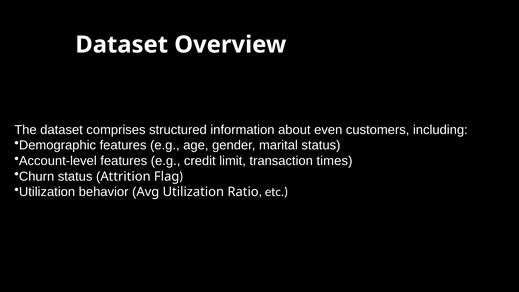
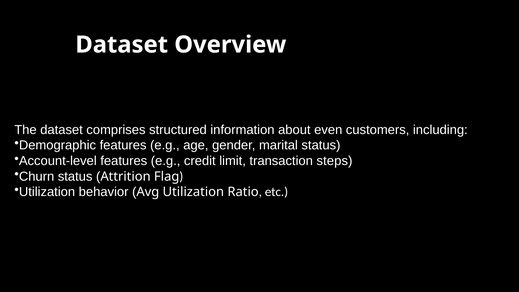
times: times -> steps
